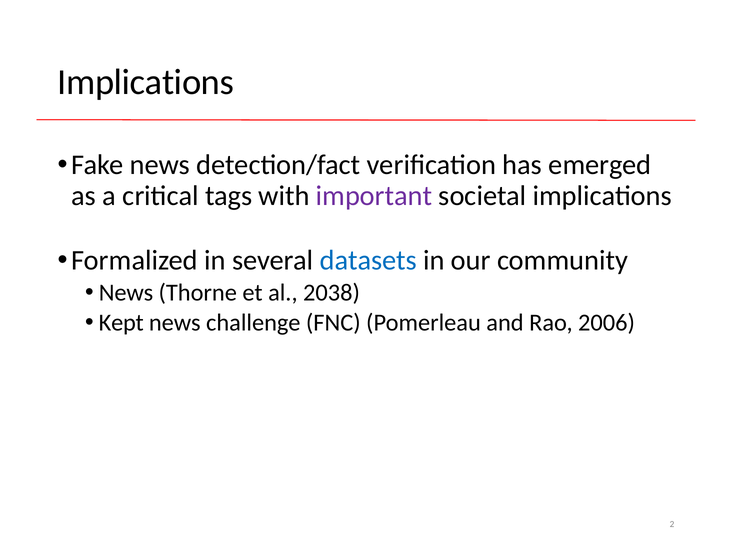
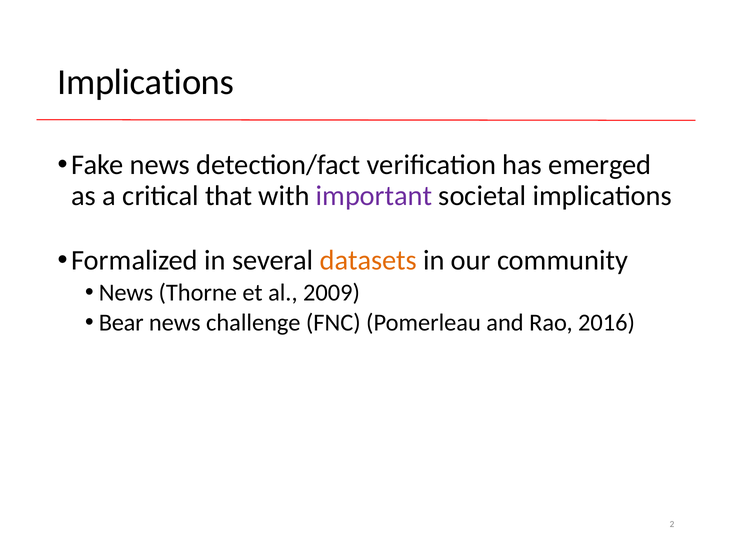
tags: tags -> that
datasets colour: blue -> orange
2038: 2038 -> 2009
Kept: Kept -> Bear
2006: 2006 -> 2016
